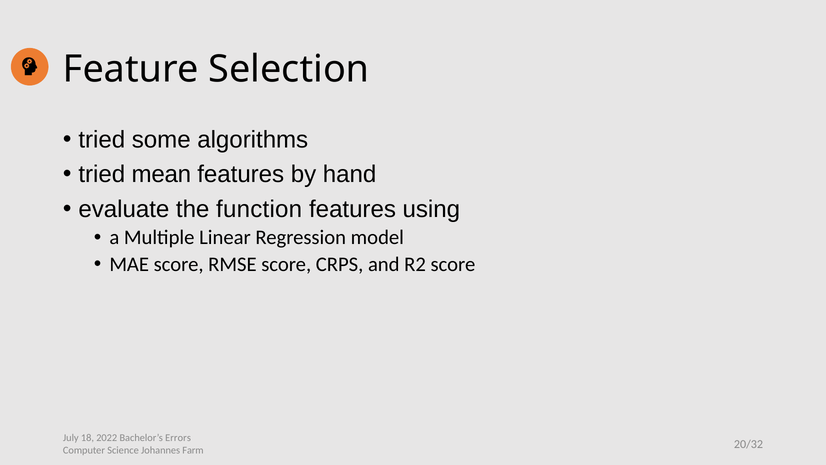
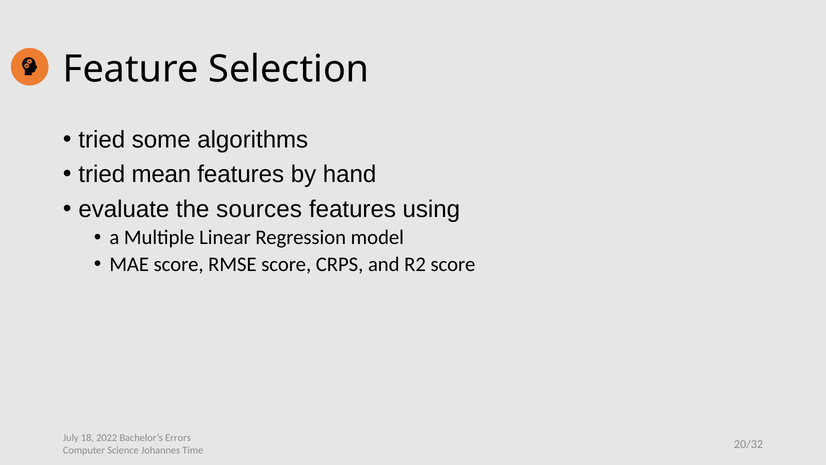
function: function -> sources
Farm: Farm -> Time
